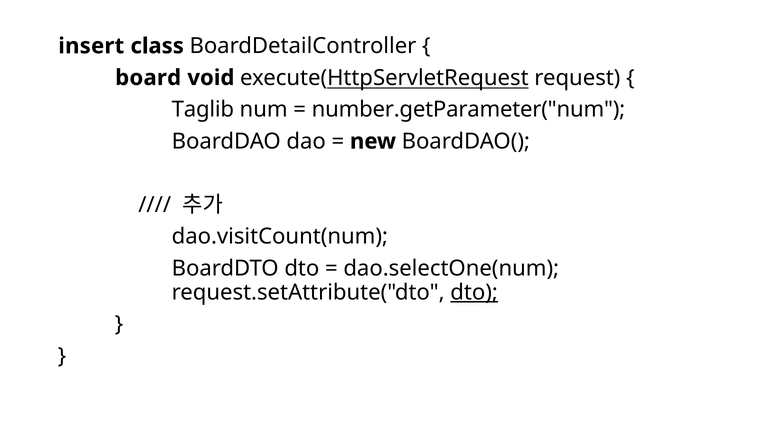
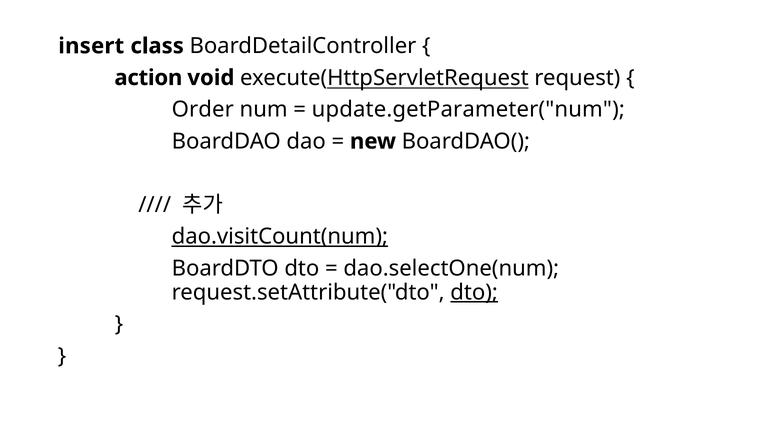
board: board -> action
Taglib: Taglib -> Order
number.getParameter("num: number.getParameter("num -> update.getParameter("num
dao.visitCount(num underline: none -> present
